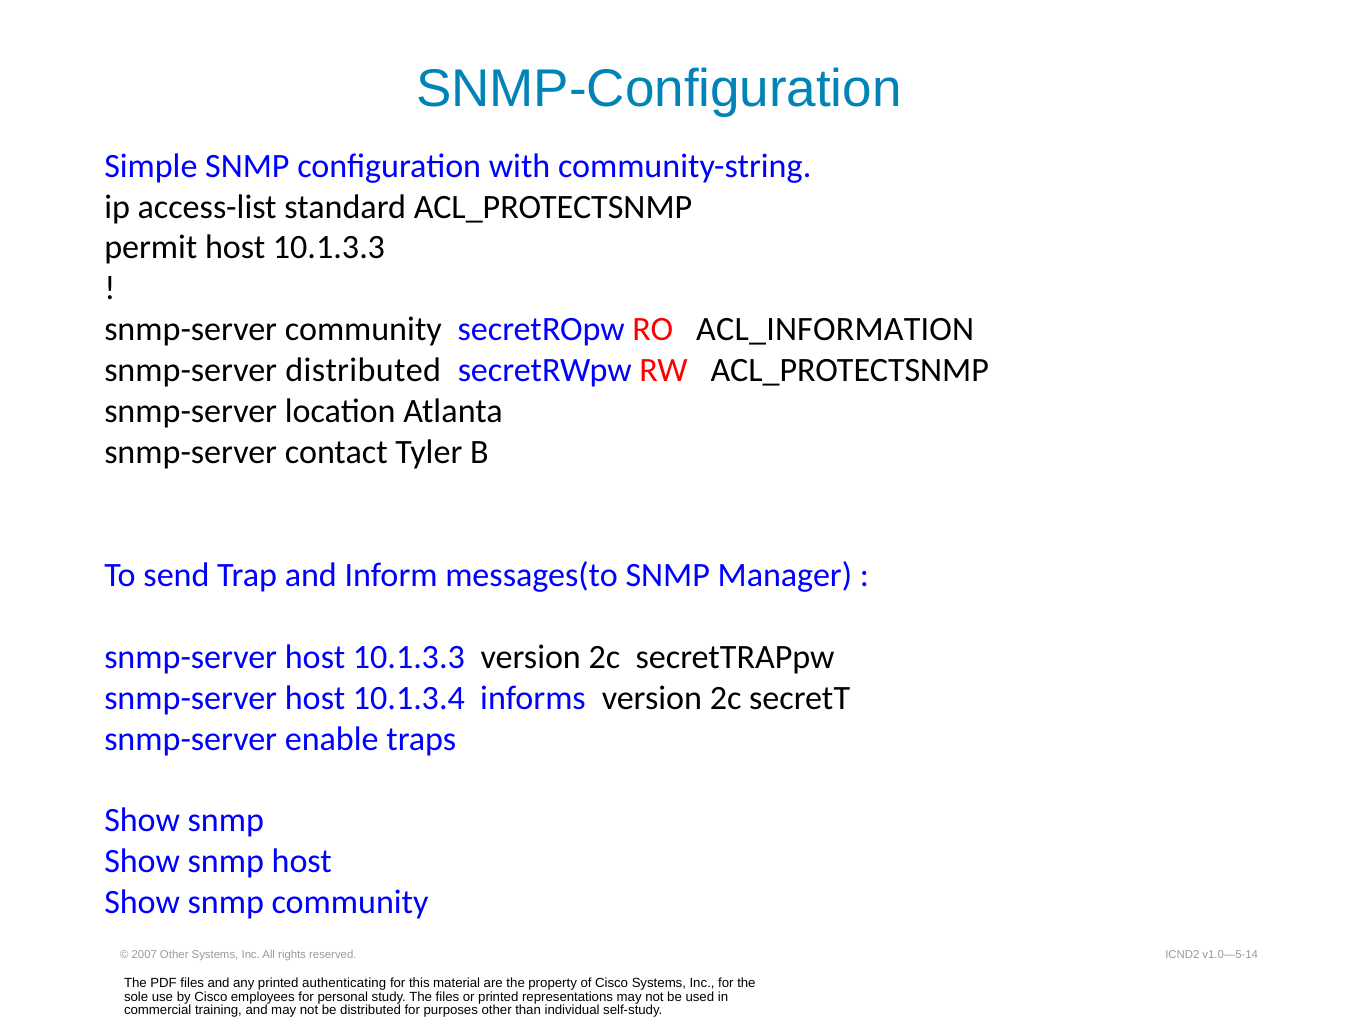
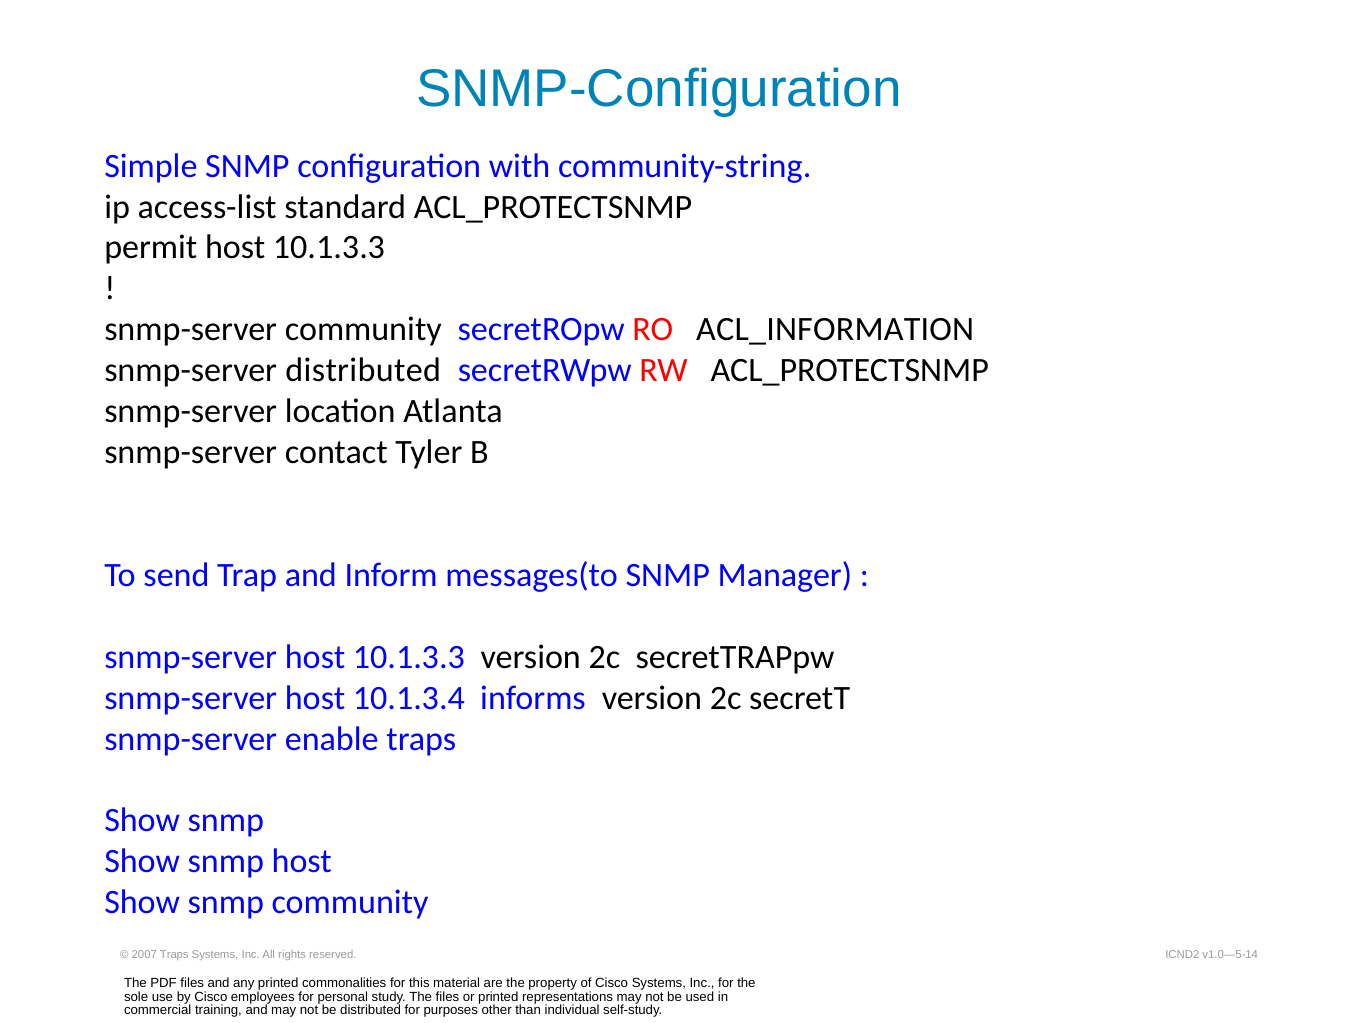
2007 Other: Other -> Traps
authenticating: authenticating -> commonalities
